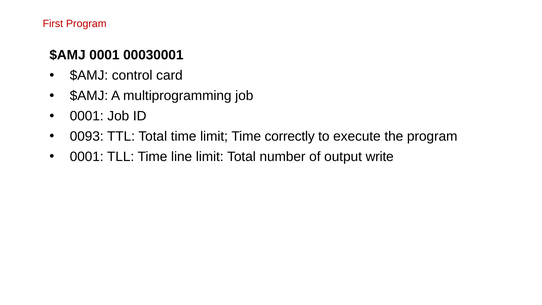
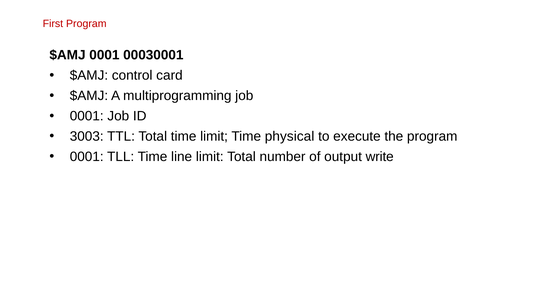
0093: 0093 -> 3003
correctly: correctly -> physical
